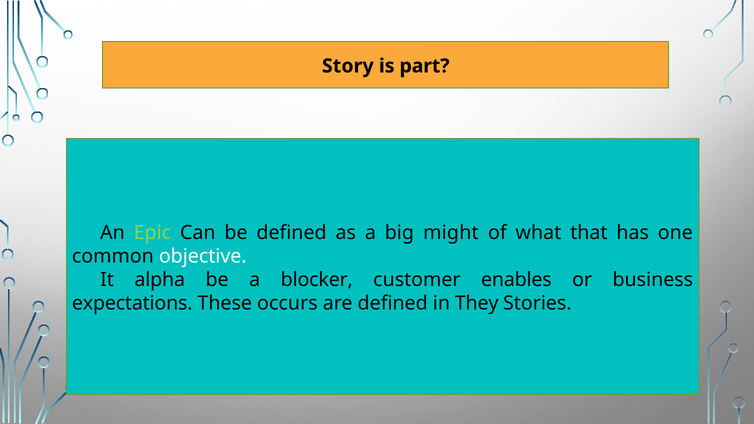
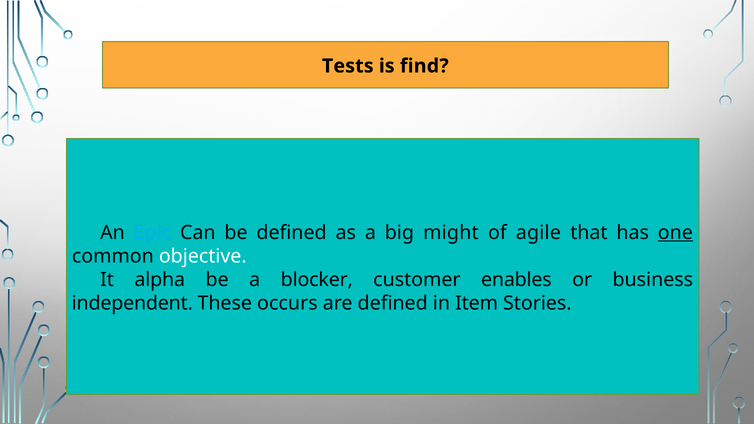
Story: Story -> Tests
part: part -> find
Epic colour: light green -> light blue
what: what -> agile
one underline: none -> present
expectations: expectations -> independent
They: They -> Item
